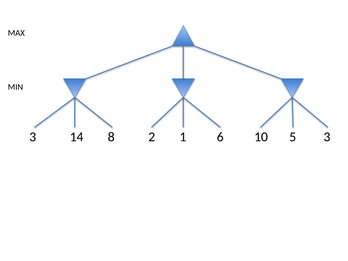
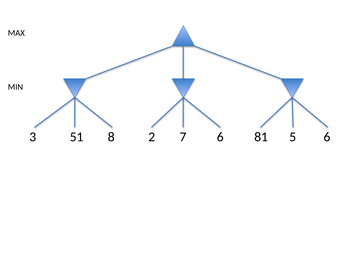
14: 14 -> 51
1: 1 -> 7
10: 10 -> 81
5 3: 3 -> 6
